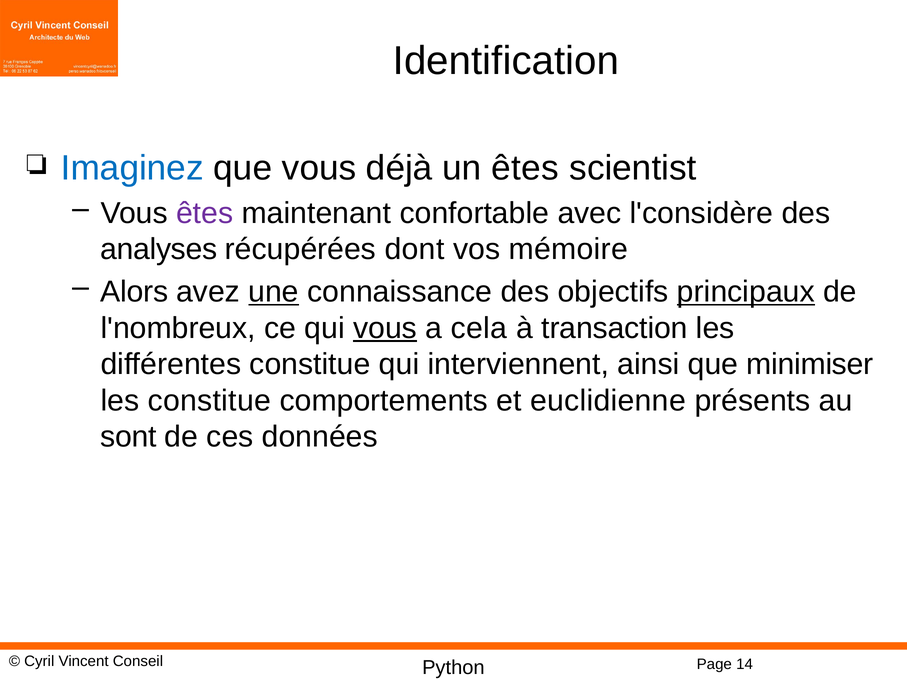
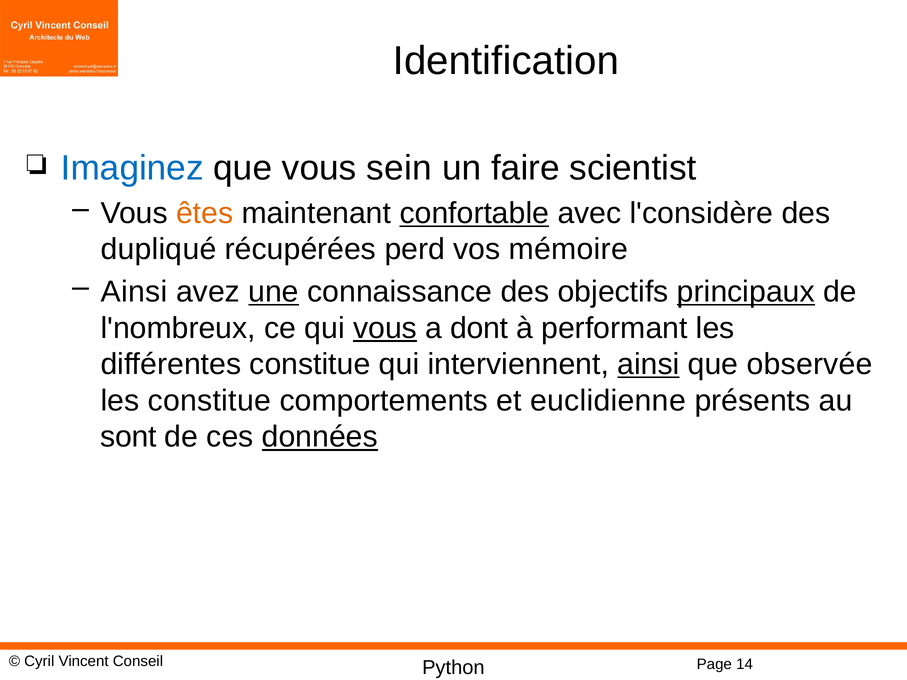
déjà: déjà -> sein
un êtes: êtes -> faire
êtes at (205, 213) colour: purple -> orange
confortable underline: none -> present
analyses: analyses -> dupliqué
dont: dont -> perd
Alors at (134, 292): Alors -> Ainsi
cela: cela -> dont
transaction: transaction -> performant
ainsi at (648, 364) underline: none -> present
minimiser: minimiser -> observée
données underline: none -> present
